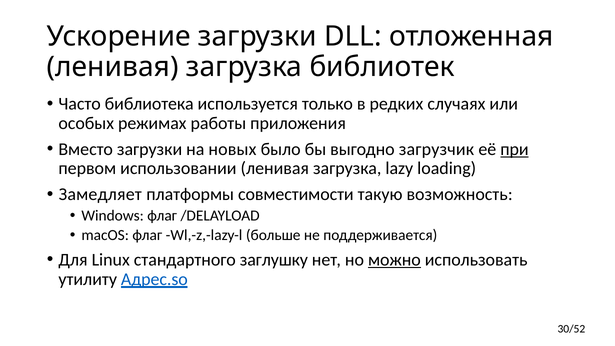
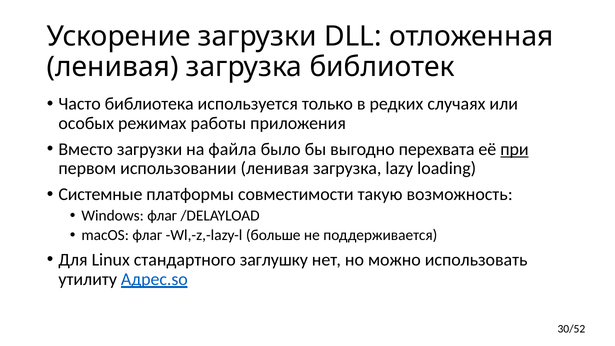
новых: новых -> файла
загрузчик: загрузчик -> перехвата
Замедляет: Замедляет -> Системные
можно underline: present -> none
